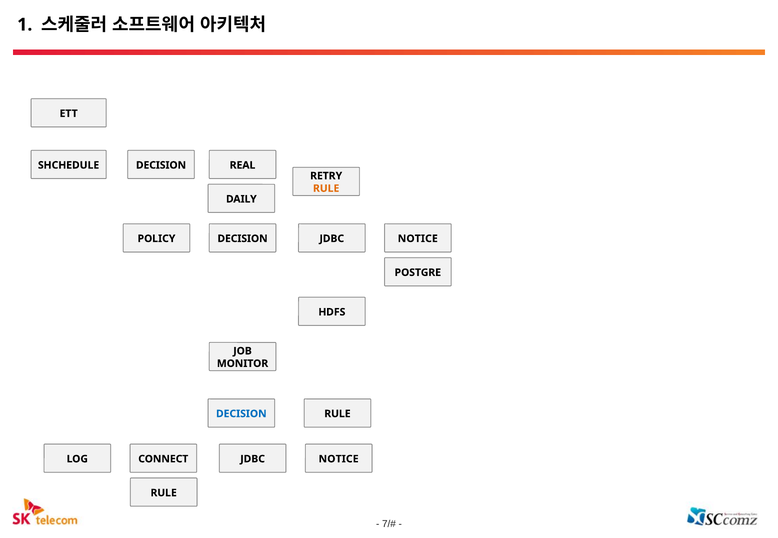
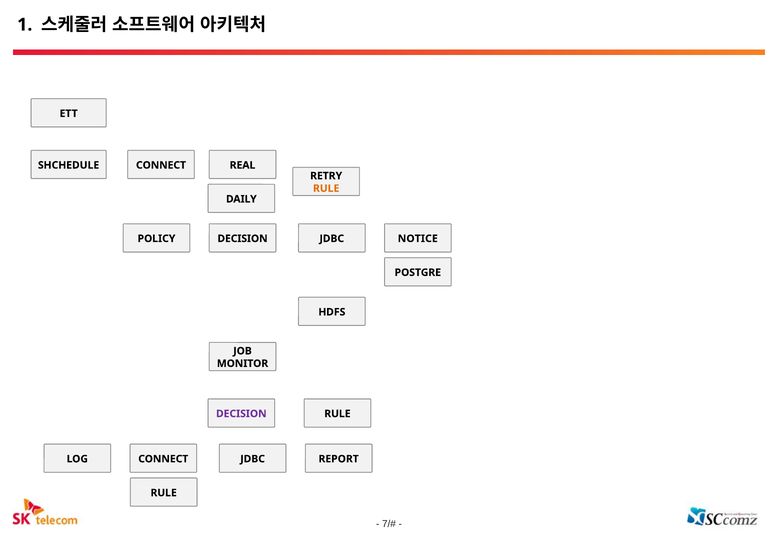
DECISION at (161, 165): DECISION -> CONNECT
DECISION at (241, 414) colour: blue -> purple
NOTICE at (339, 459): NOTICE -> REPORT
